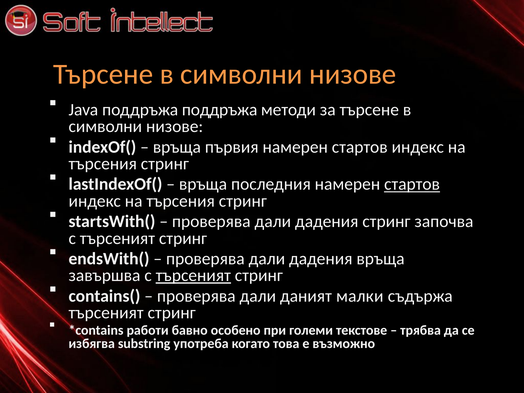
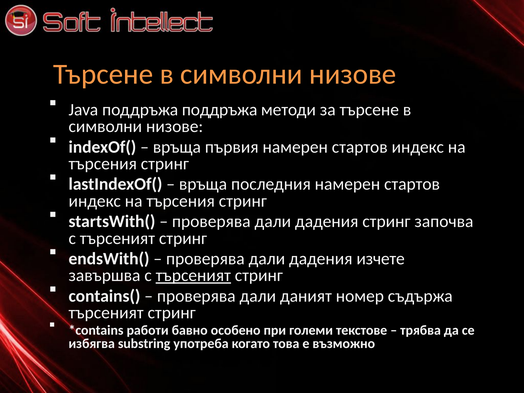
стартов at (412, 184) underline: present -> none
дадения връща: връща -> изчете
малки: малки -> номер
